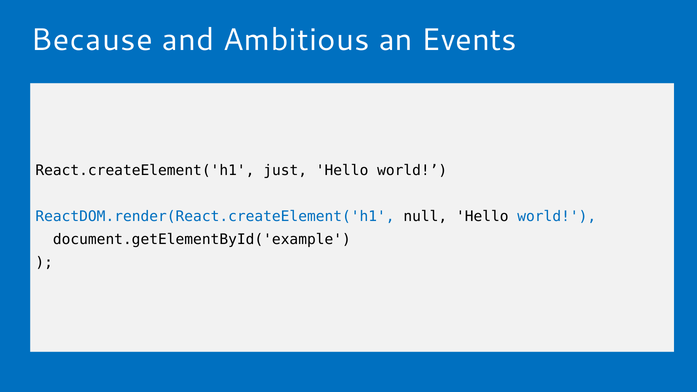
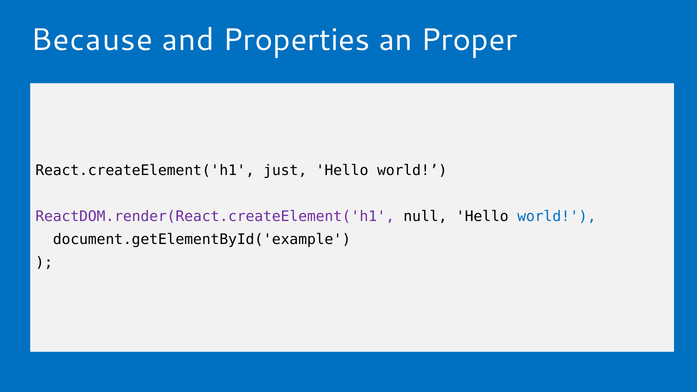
Ambitious: Ambitious -> Properties
Events: Events -> Proper
ReactDOM.render(React.createElement('h1 colour: blue -> purple
